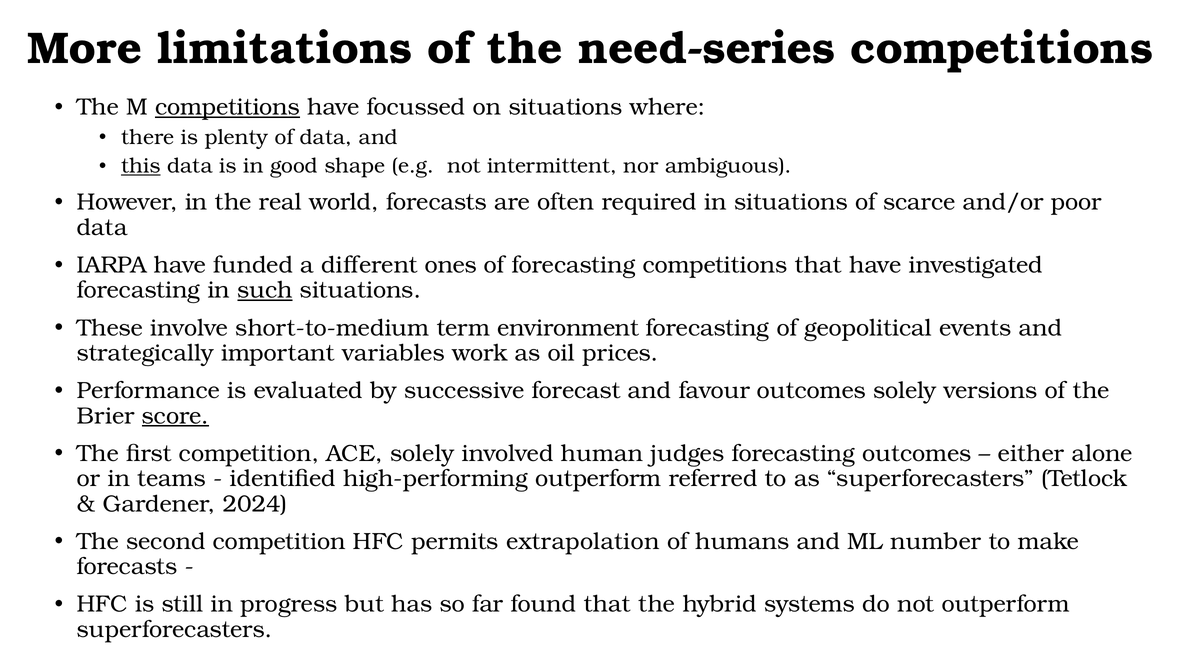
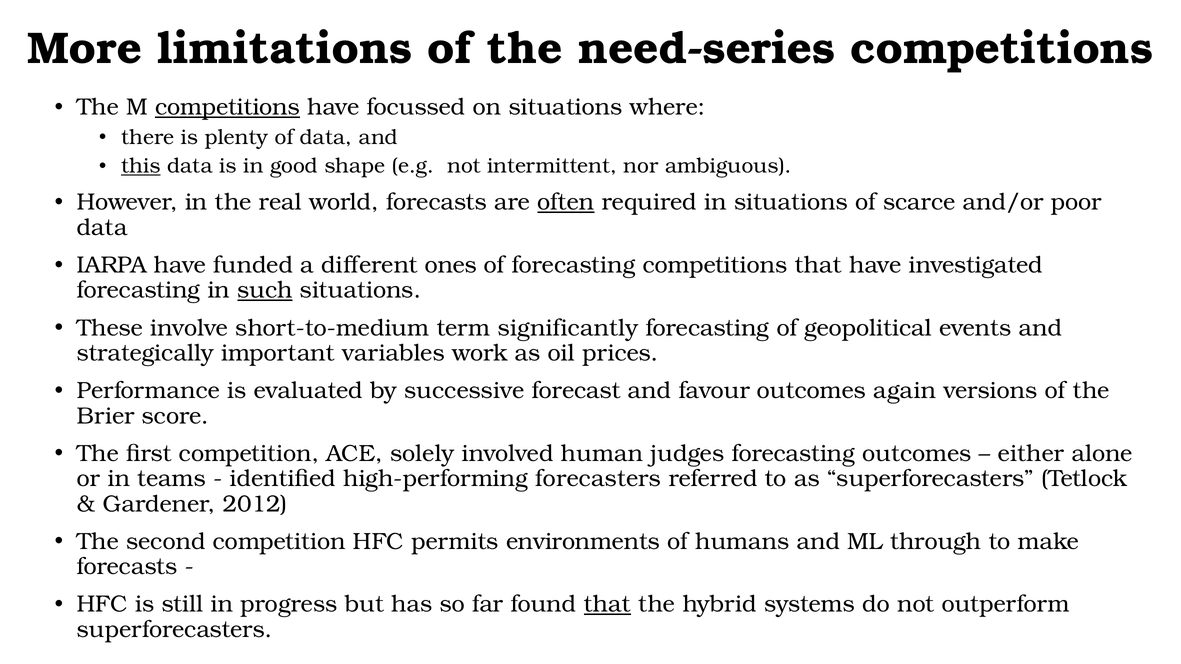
often underline: none -> present
environment: environment -> significantly
outcomes solely: solely -> again
score underline: present -> none
high-performing outperform: outperform -> forecasters
2024: 2024 -> 2012
extrapolation: extrapolation -> environments
number: number -> through
that at (607, 604) underline: none -> present
